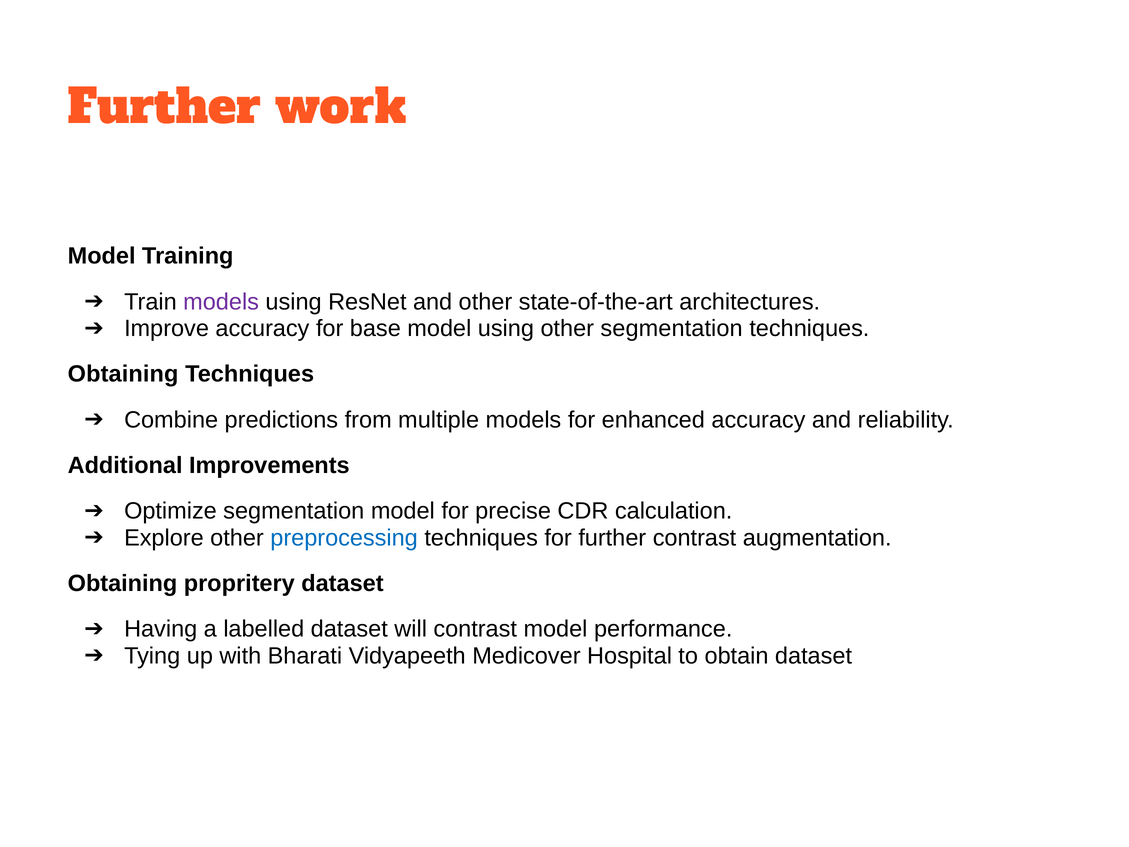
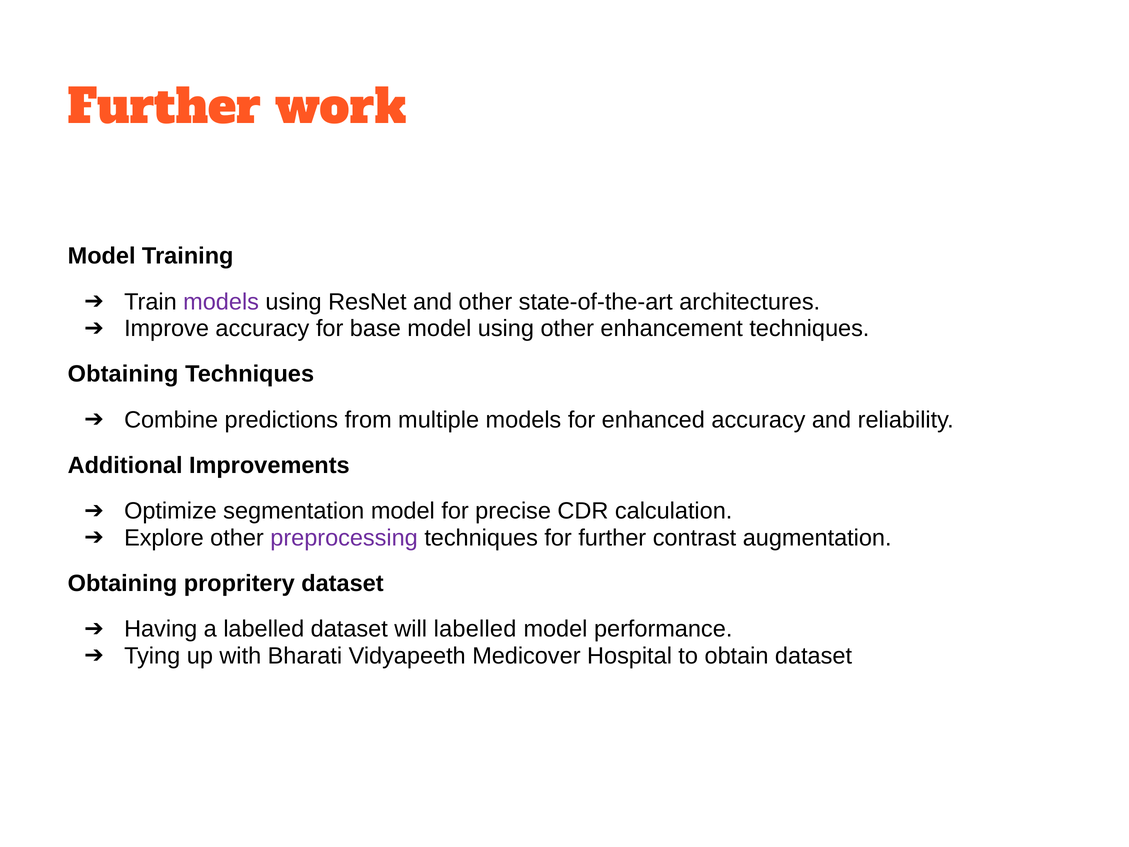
other segmentation: segmentation -> enhancement
preprocessing colour: blue -> purple
will contrast: contrast -> labelled
